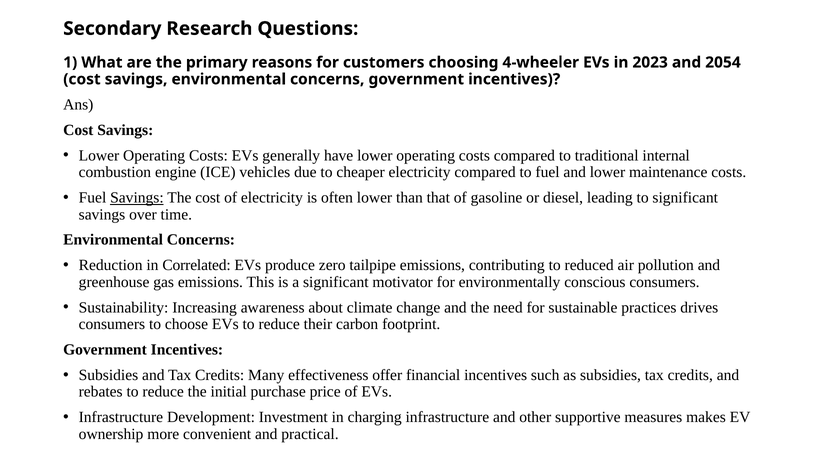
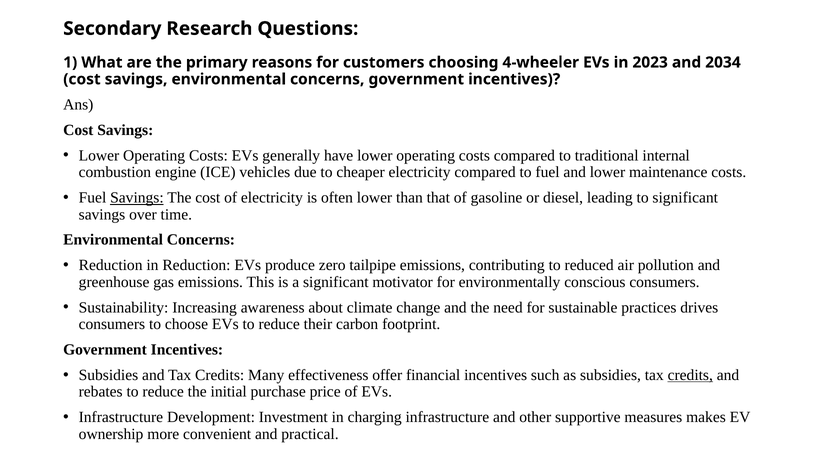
2054: 2054 -> 2034
in Correlated: Correlated -> Reduction
credits at (690, 375) underline: none -> present
